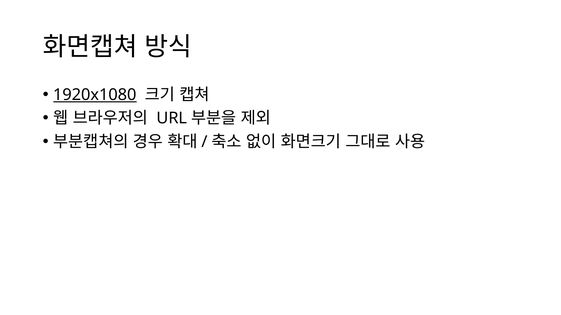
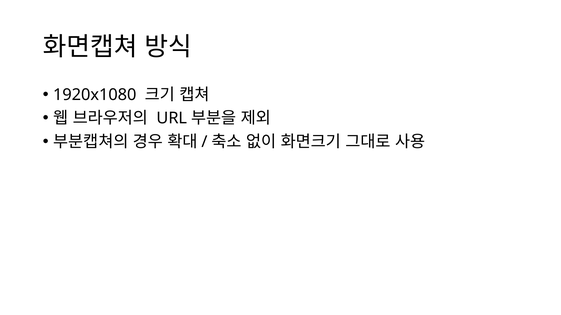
1920x1080 underline: present -> none
